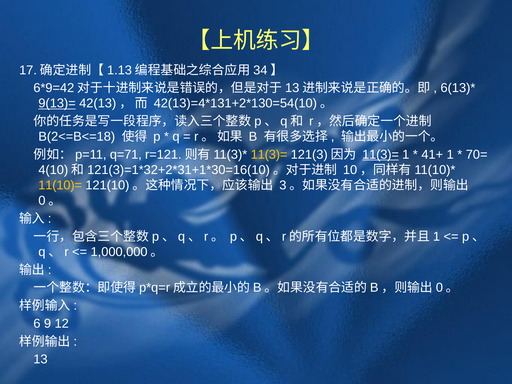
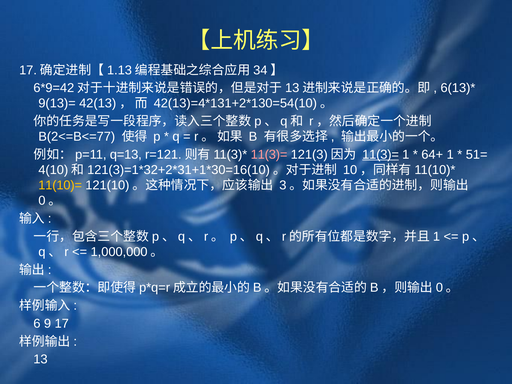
9(13)= underline: present -> none
B(2<=B<=18: B(2<=B<=18 -> B(2<=B<=77
q=71: q=71 -> q=13
11(3)= at (269, 155) colour: yellow -> pink
41+: 41+ -> 64+
70=: 70= -> 51=
12: 12 -> 17
